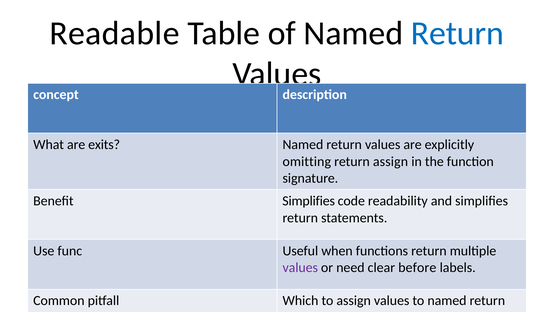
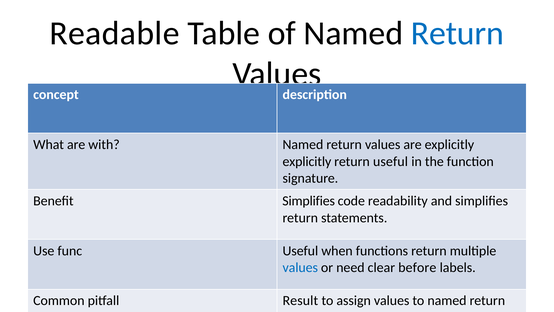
exits: exits -> with
omitting at (307, 161): omitting -> explicitly
return assign: assign -> useful
values at (300, 267) colour: purple -> blue
Which: Which -> Result
